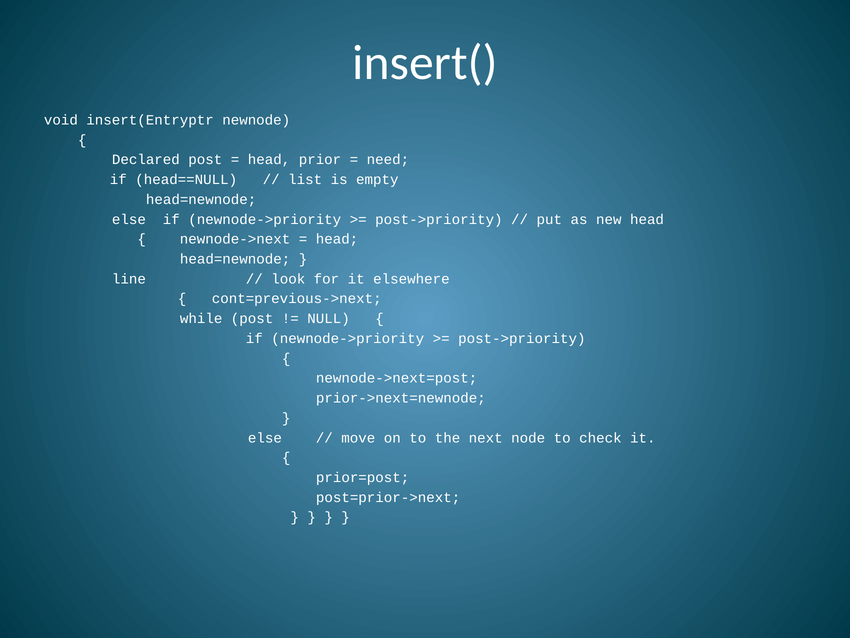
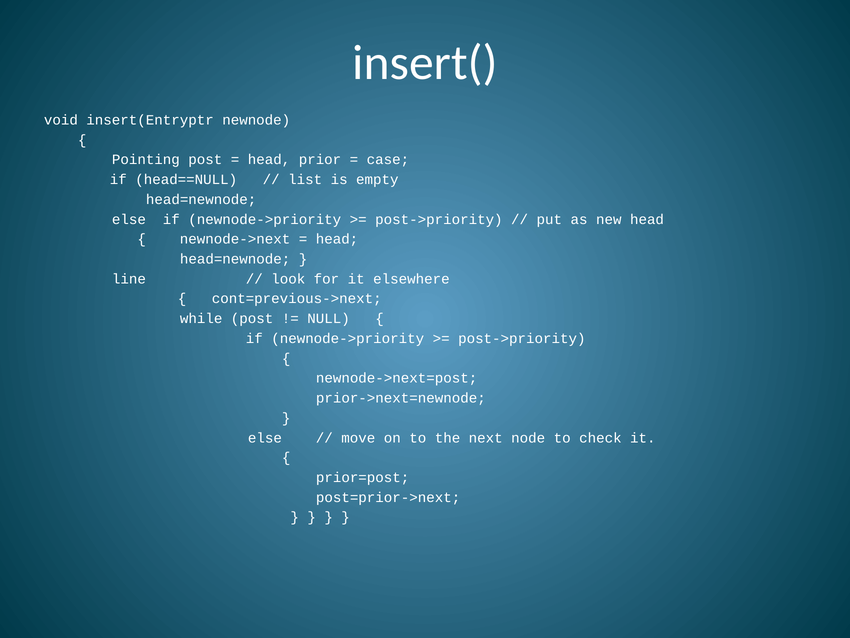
Declared: Declared -> Pointing
need: need -> case
